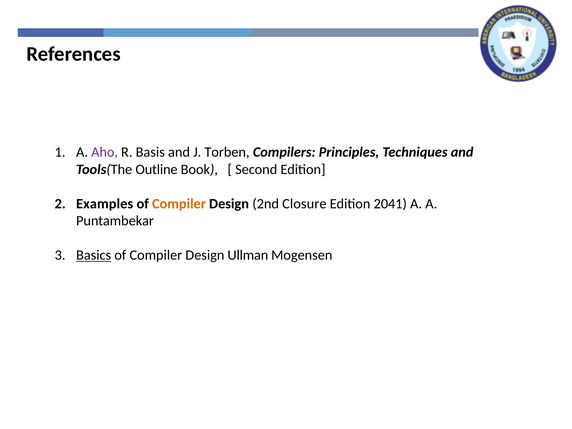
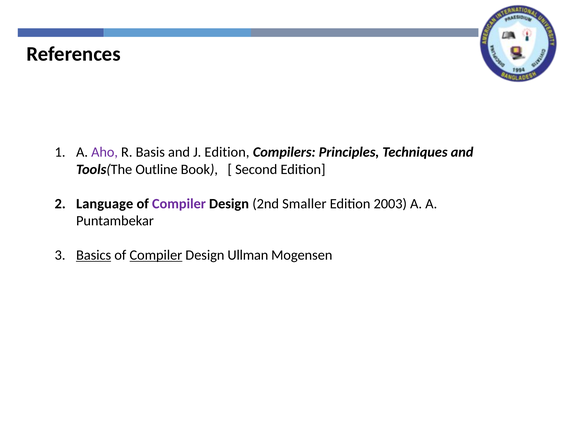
J Torben: Torben -> Edition
Examples: Examples -> Language
Compiler at (179, 204) colour: orange -> purple
Closure: Closure -> Smaller
2041: 2041 -> 2003
Compiler at (156, 255) underline: none -> present
